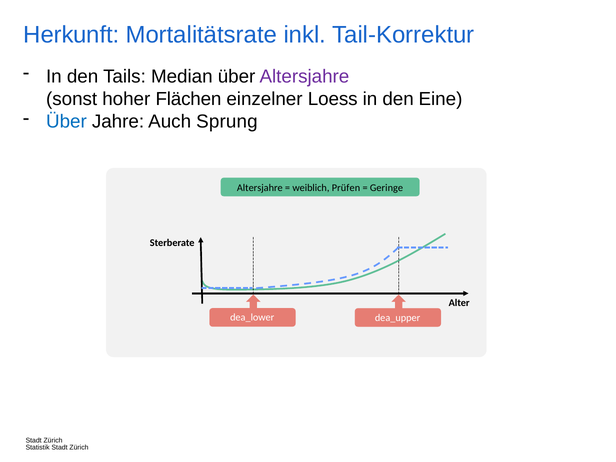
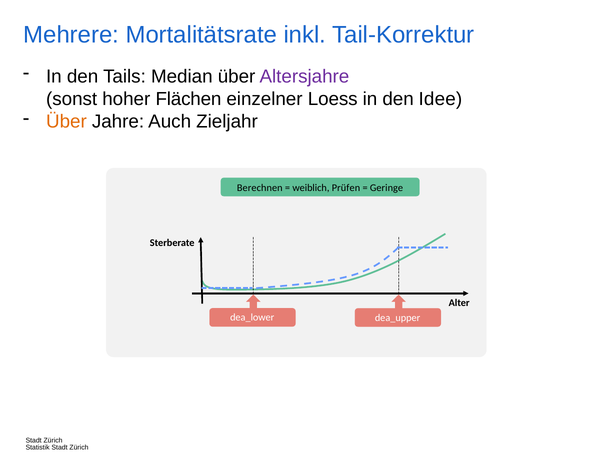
Herkunft: Herkunft -> Mehrere
Eine: Eine -> Idee
Über at (66, 122) colour: blue -> orange
Sprung: Sprung -> Zieljahr
Altersjahre at (260, 188): Altersjahre -> Berechnen
